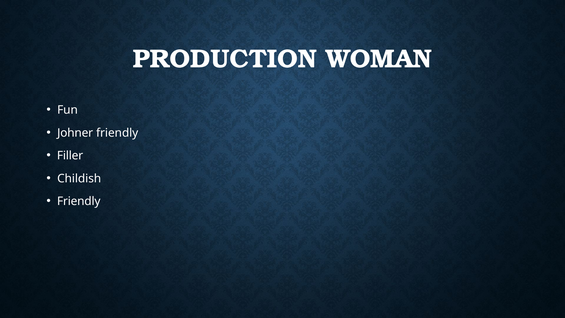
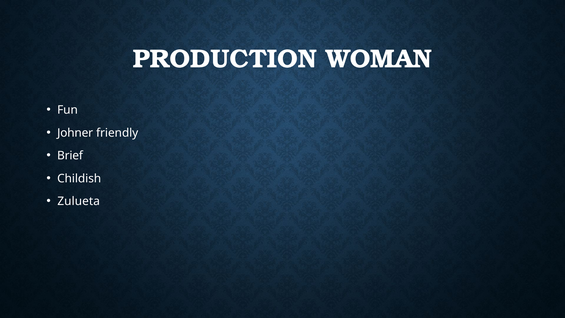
Filler: Filler -> Brief
Friendly at (79, 201): Friendly -> Zulueta
